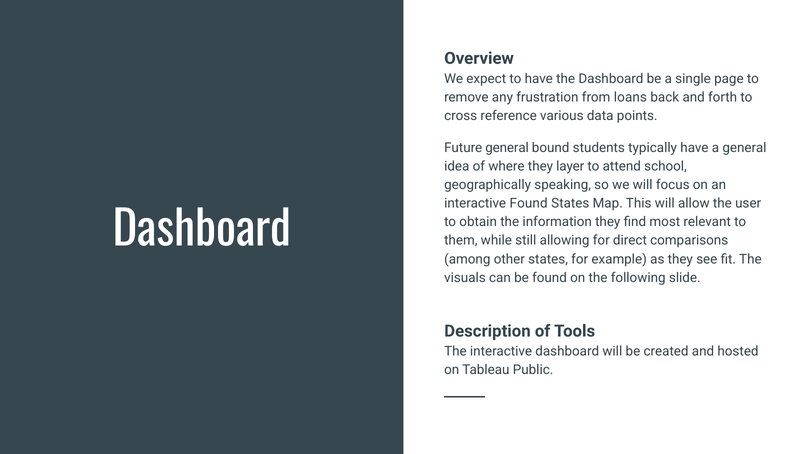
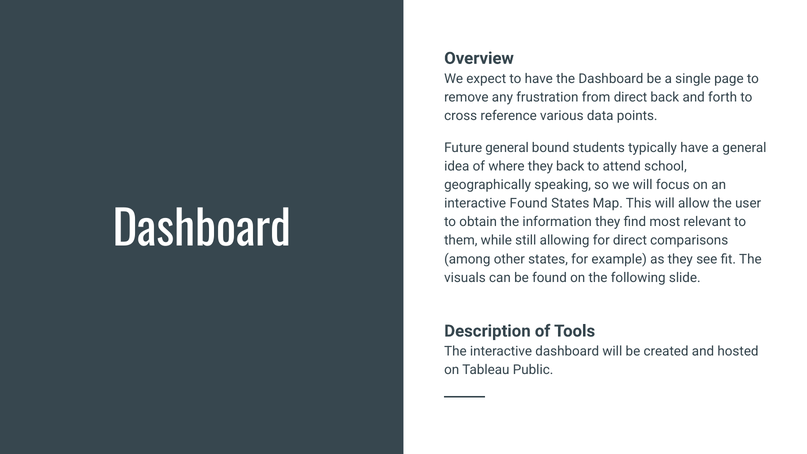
from loans: loans -> direct
they layer: layer -> back
